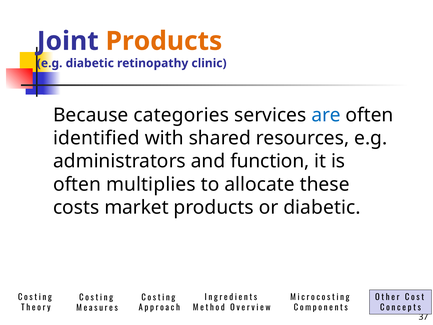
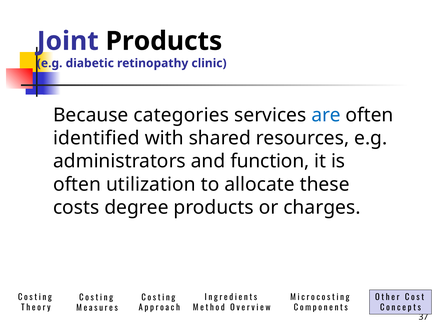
Products at (164, 41) colour: orange -> black
multiplies: multiplies -> utilization
market: market -> degree
or diabetic: diabetic -> charges
